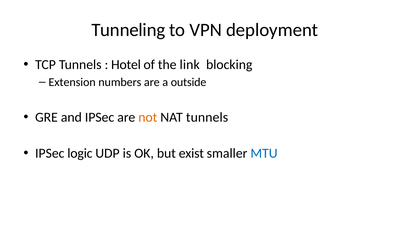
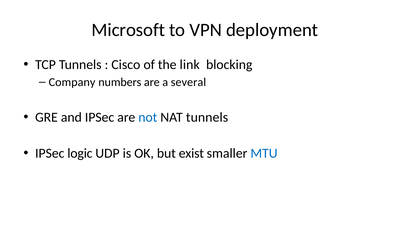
Tunneling: Tunneling -> Microsoft
Hotel: Hotel -> Cisco
Extension: Extension -> Company
outside: outside -> several
not colour: orange -> blue
